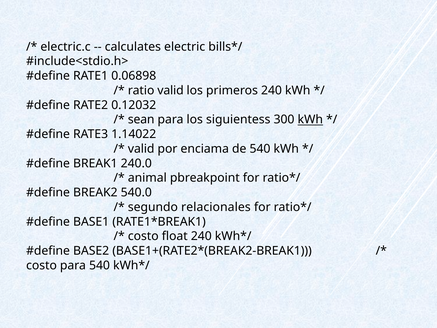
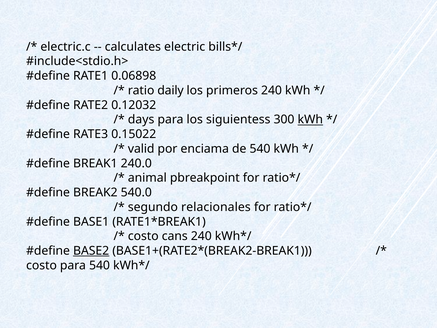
ratio valid: valid -> daily
sean: sean -> days
1.14022: 1.14022 -> 0.15022
float: float -> cans
BASE2 underline: none -> present
